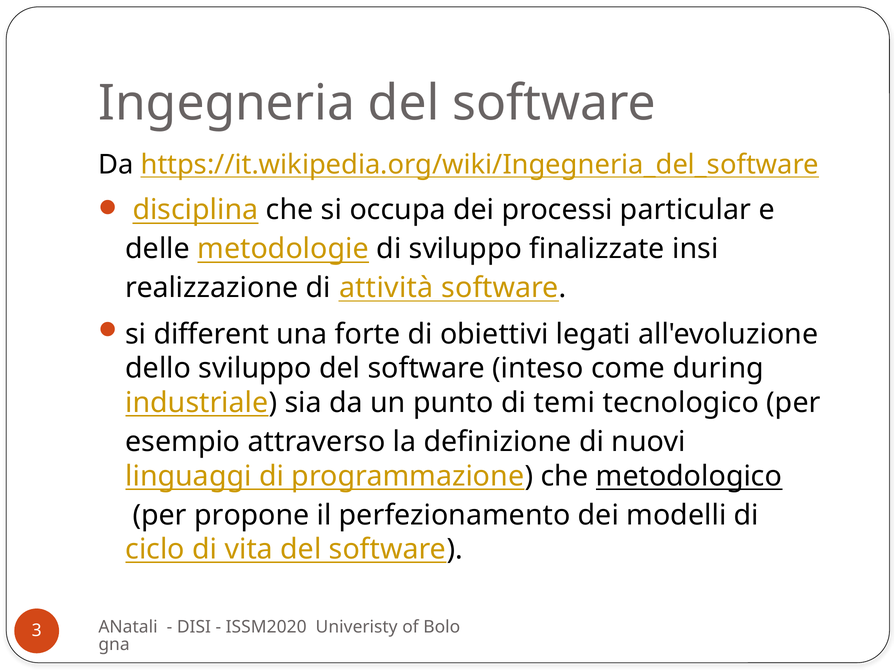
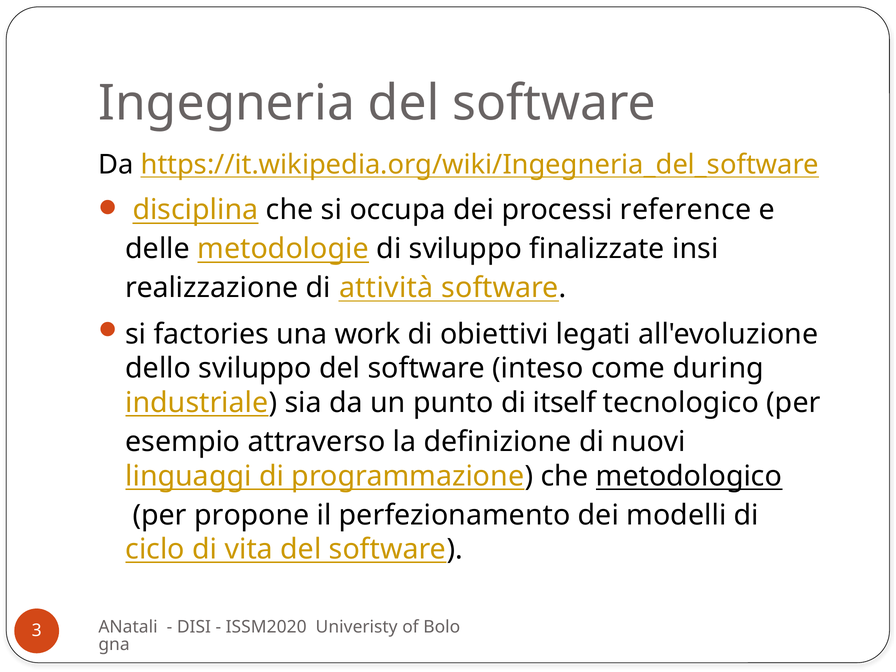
particular: particular -> reference
different: different -> factories
forte: forte -> work
temi: temi -> itself
